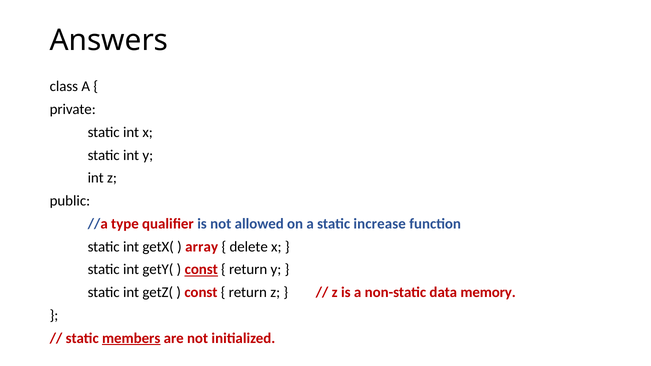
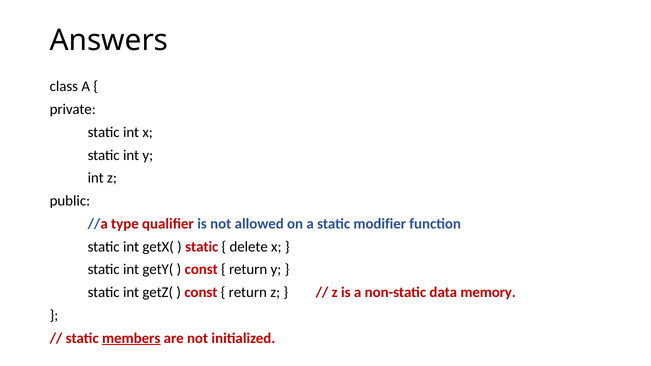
increase: increase -> modifier
array at (202, 247): array -> static
const at (201, 270) underline: present -> none
